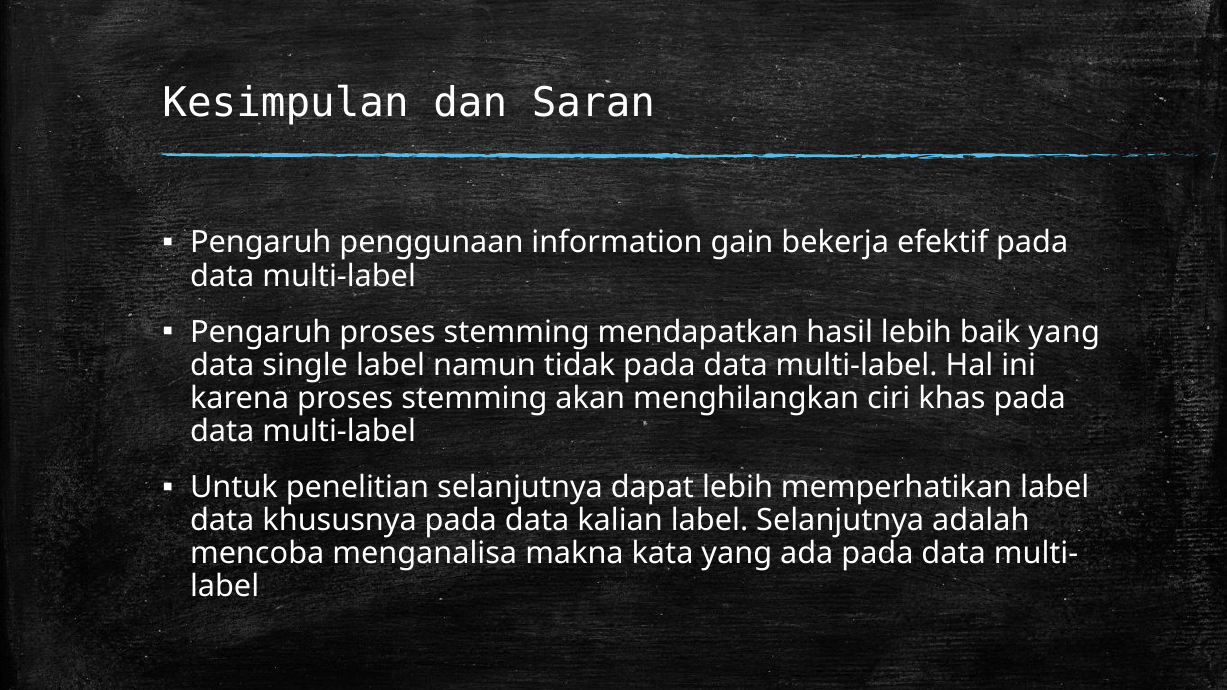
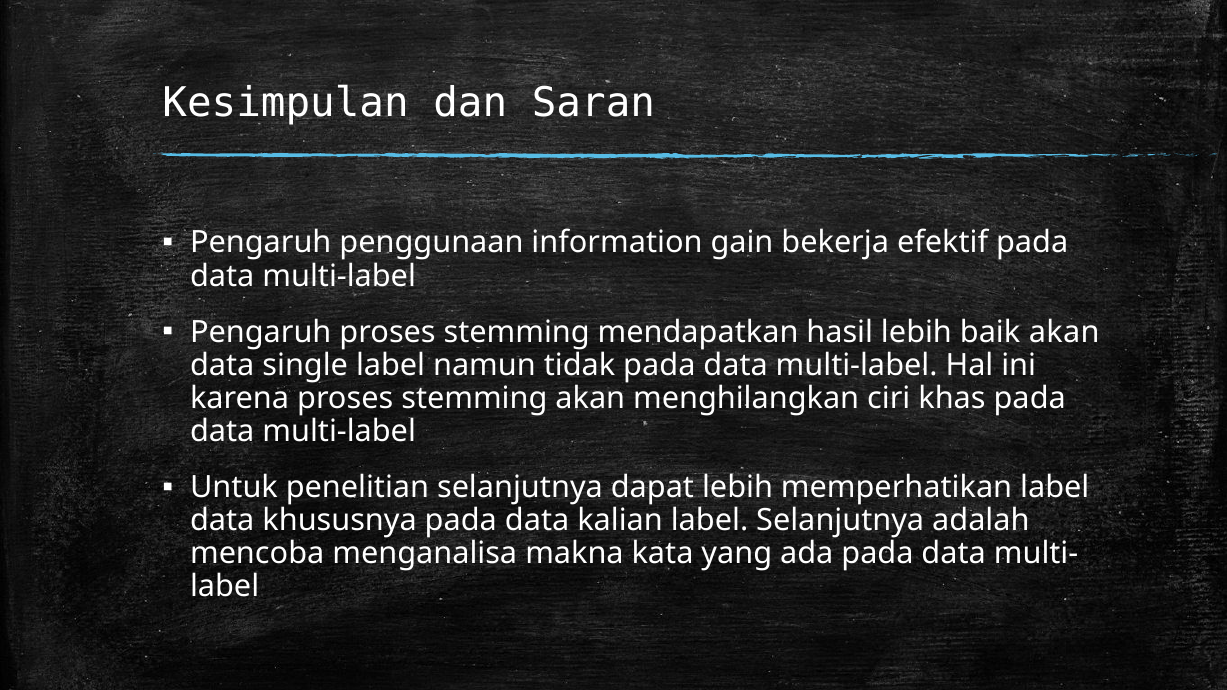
baik yang: yang -> akan
